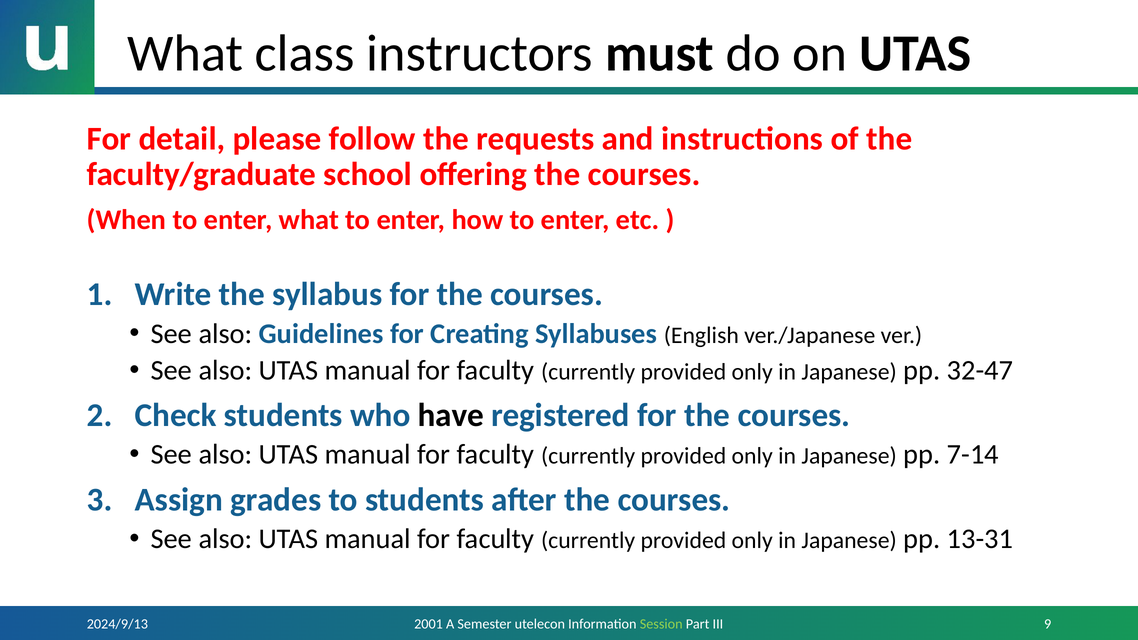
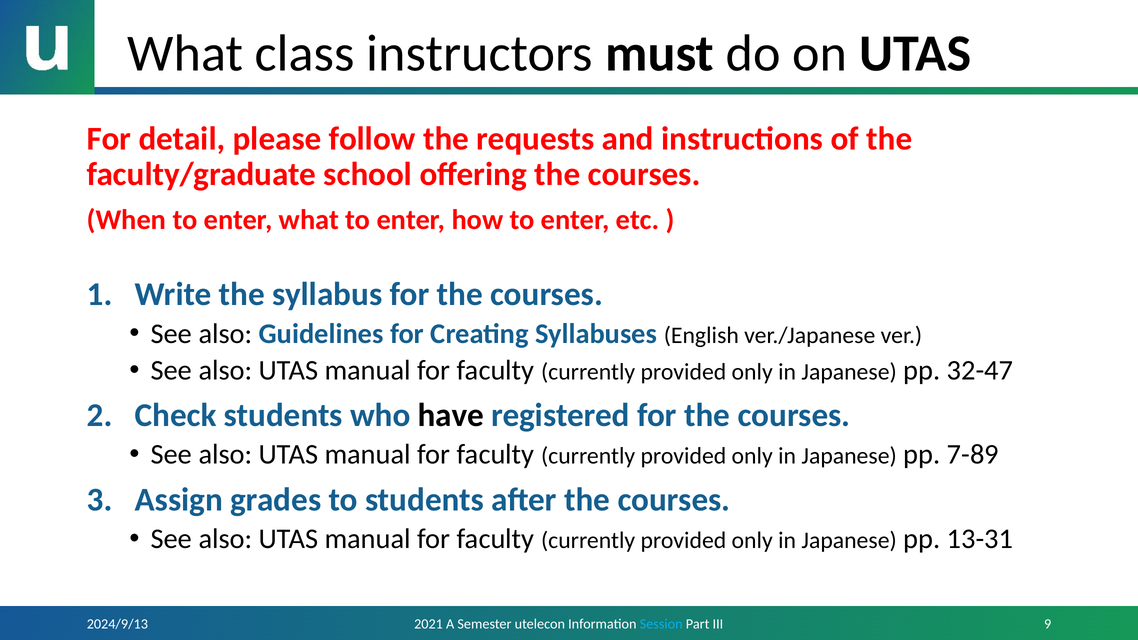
7-14: 7-14 -> 7-89
2001: 2001 -> 2021
Session colour: light green -> light blue
